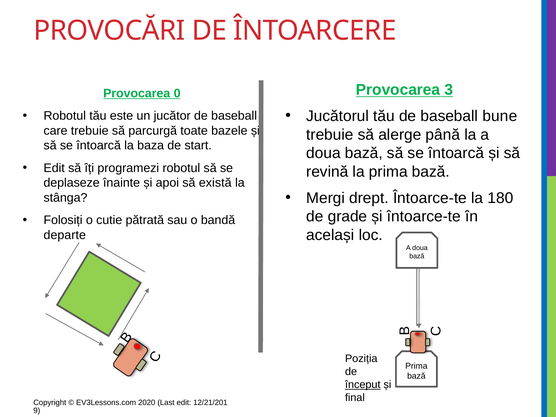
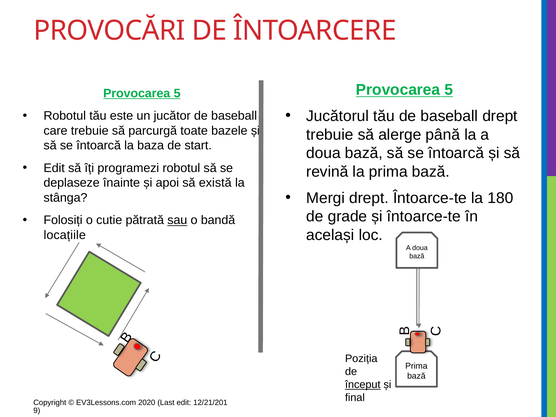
3 at (449, 90): 3 -> 5
0 at (177, 93): 0 -> 5
baseball bune: bune -> drept
sau underline: none -> present
departe: departe -> locațiile
